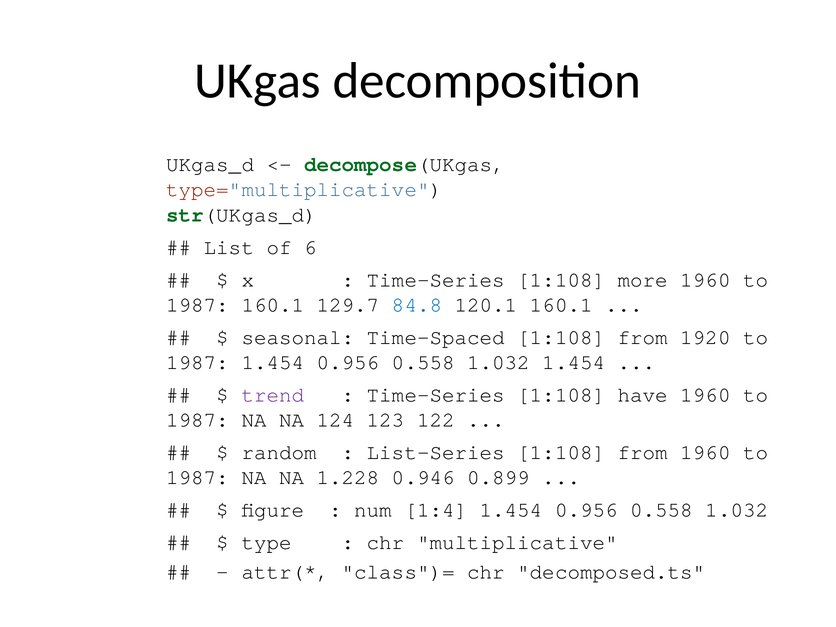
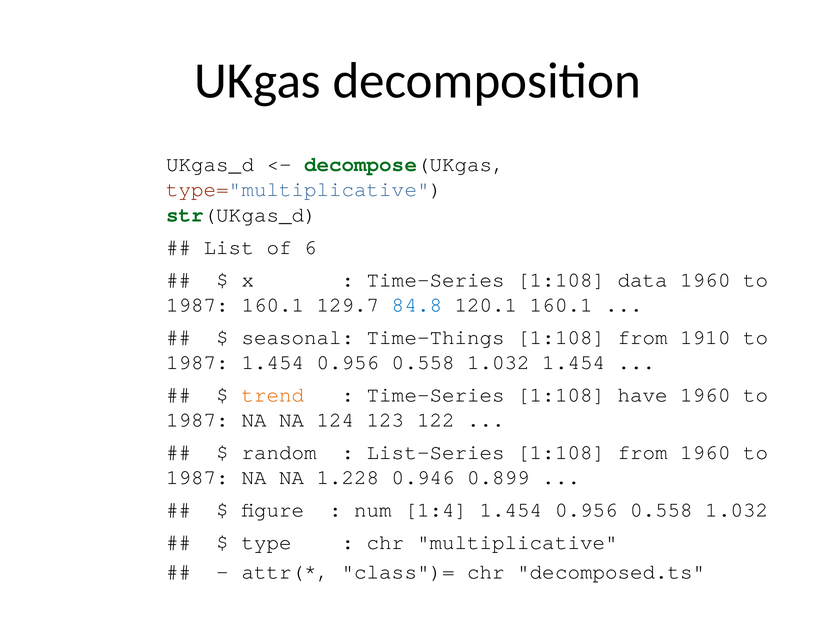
more: more -> data
Time-Spaced: Time-Spaced -> Time-Things
1920: 1920 -> 1910
trend colour: purple -> orange
